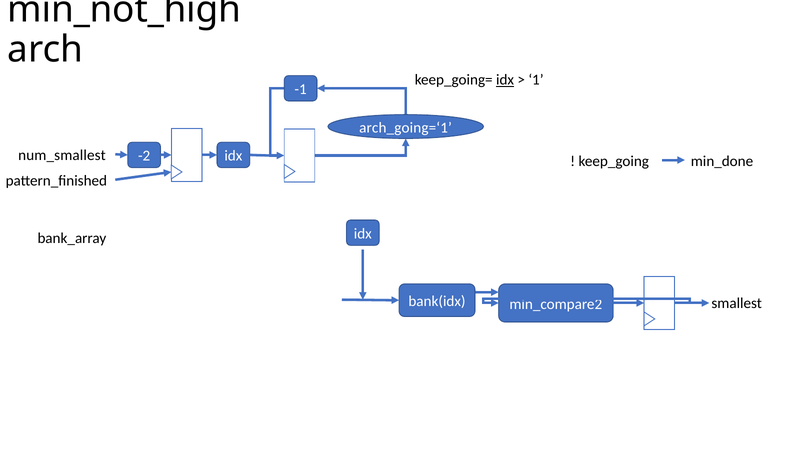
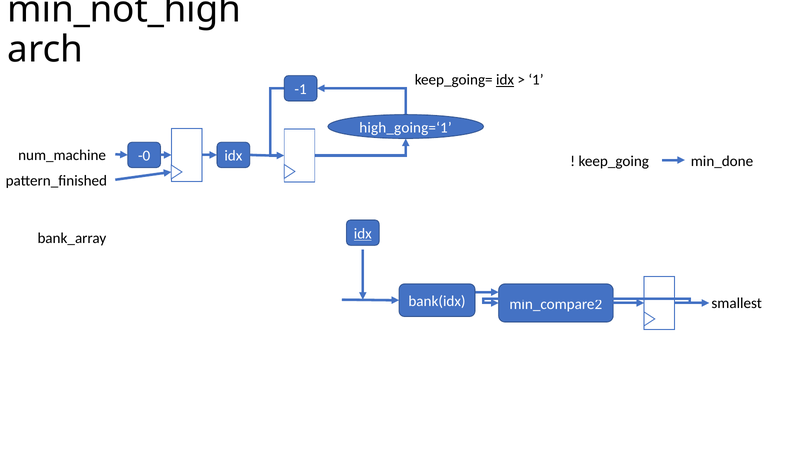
arch_going=‘1: arch_going=‘1 -> high_going=‘1
num_smallest: num_smallest -> num_machine
-2: -2 -> -0
idx at (363, 234) underline: none -> present
